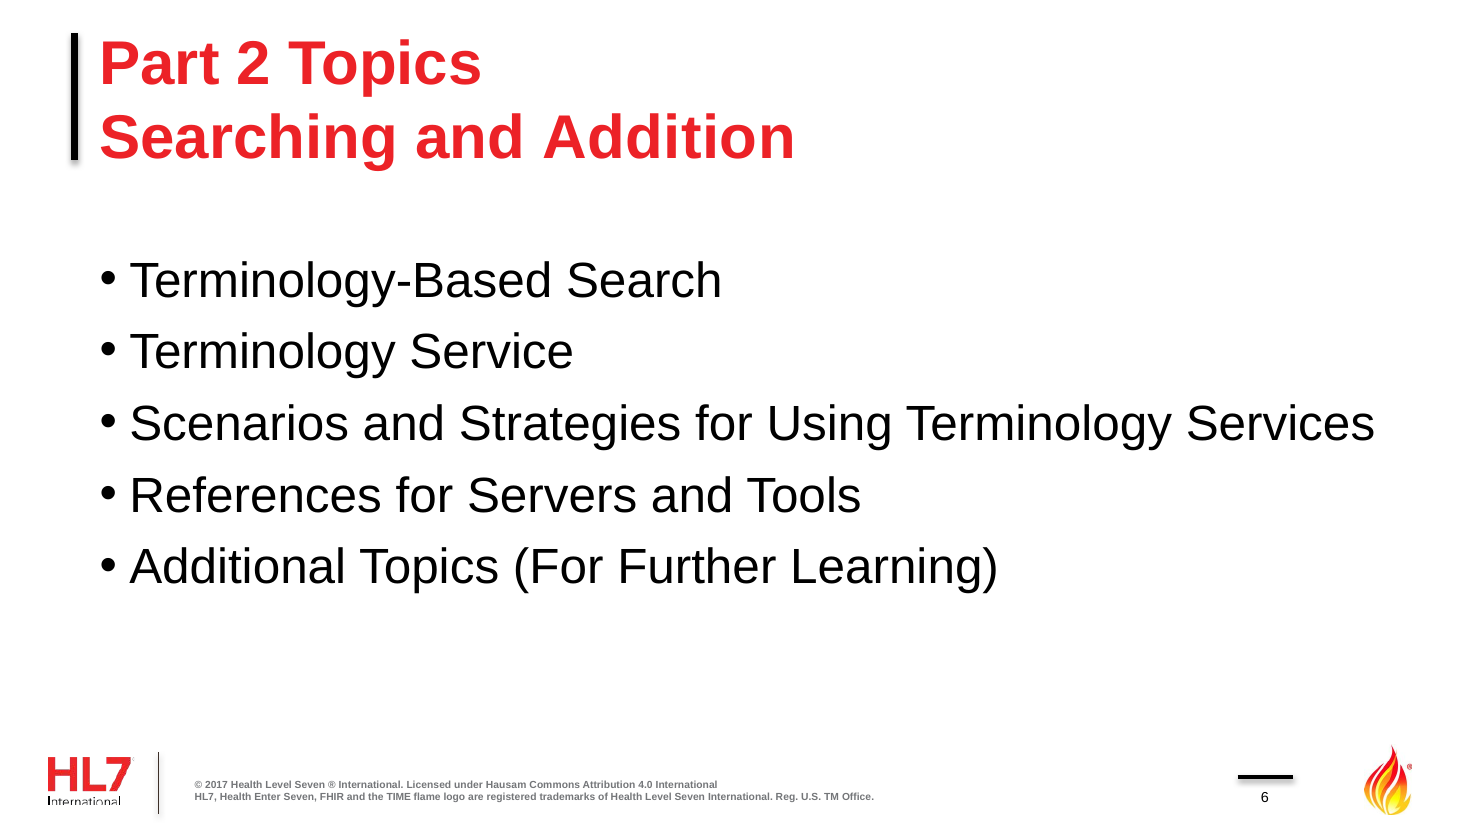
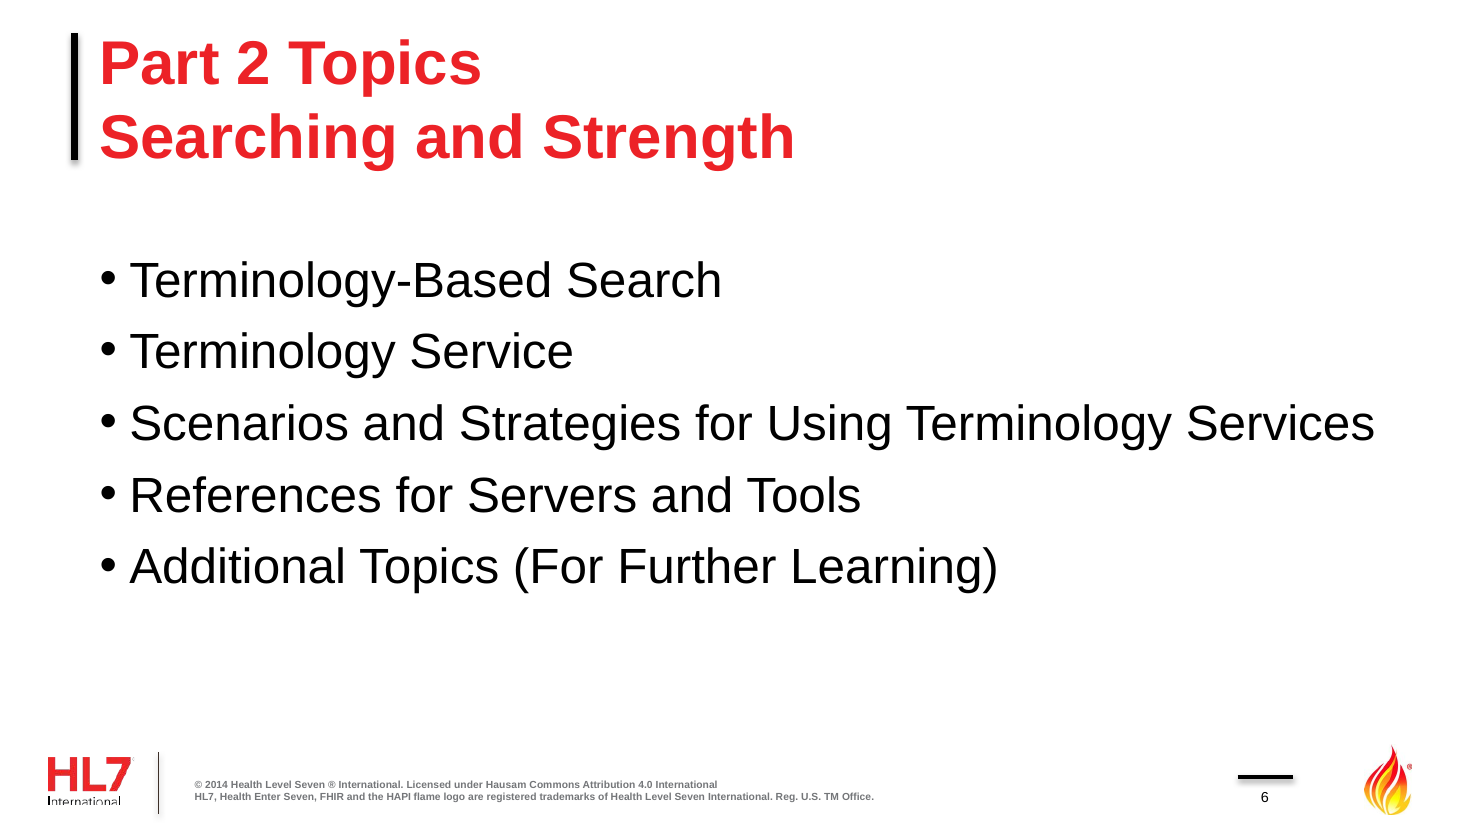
Addition: Addition -> Strength
2017: 2017 -> 2014
TIME: TIME -> HAPI
